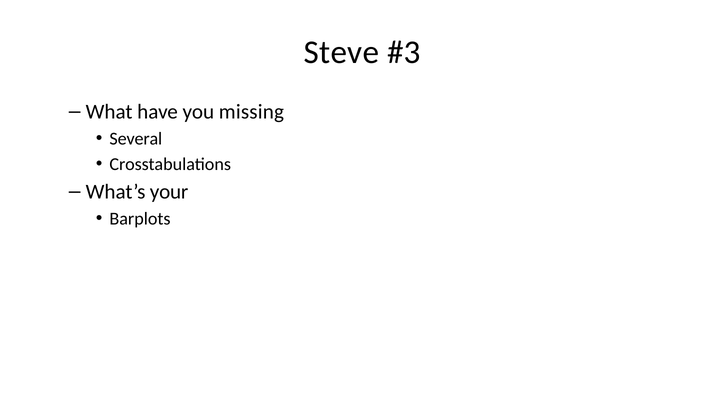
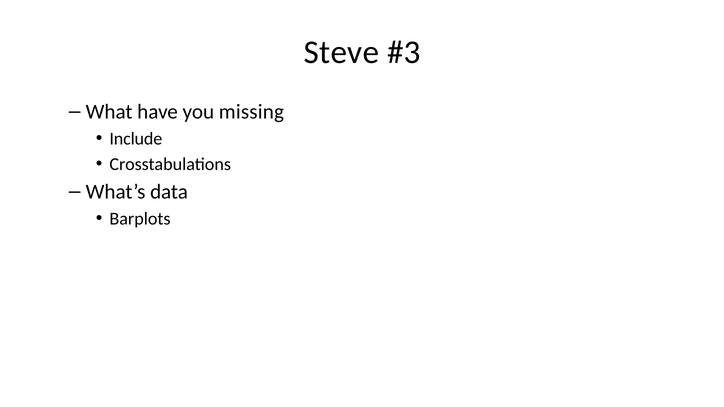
Several: Several -> Include
your: your -> data
